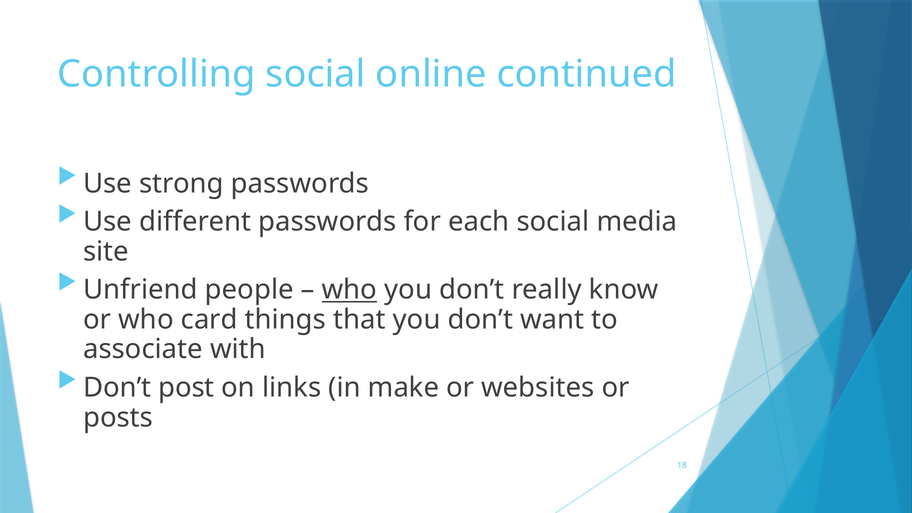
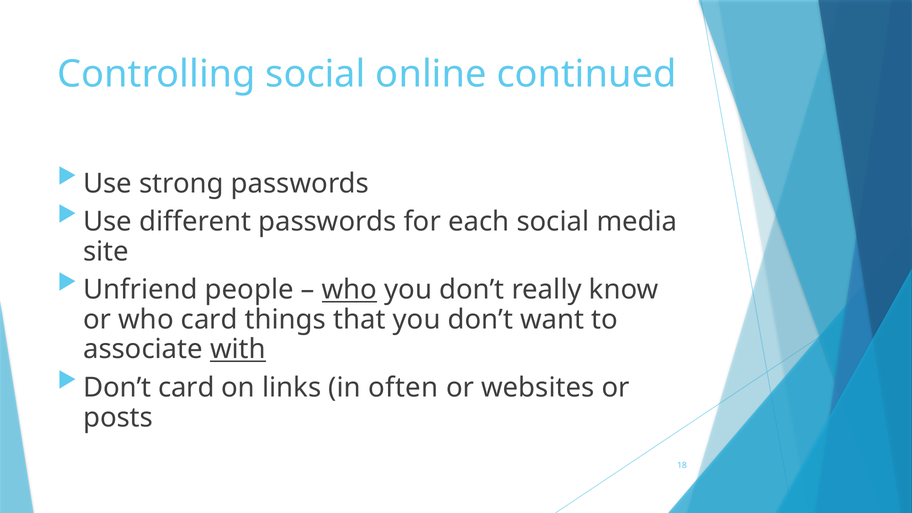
with underline: none -> present
Don’t post: post -> card
make: make -> often
